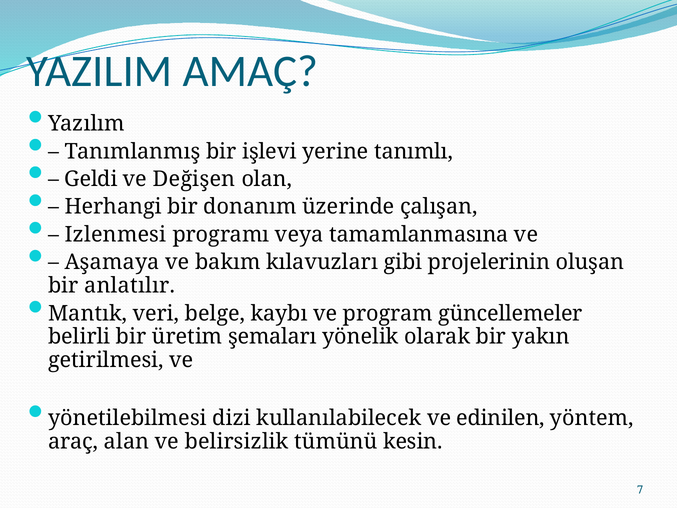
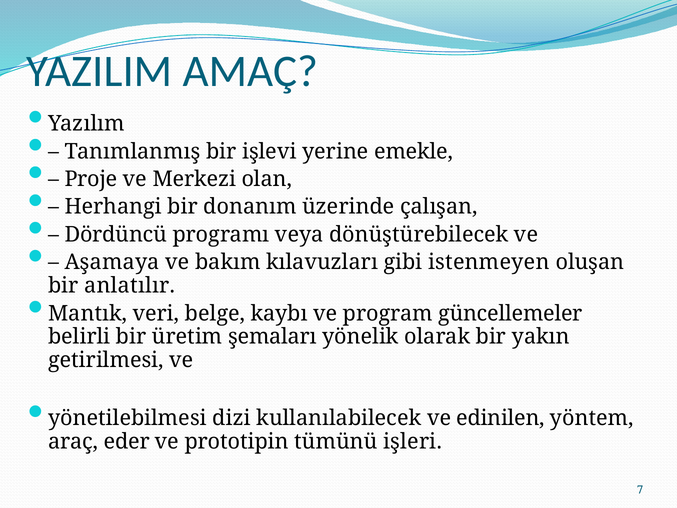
tanımlı: tanımlı -> emekle
Geldi: Geldi -> Proje
Değişen: Değişen -> Merkezi
Izlenmesi: Izlenmesi -> Dördüncü
tamamlanmasına: tamamlanmasına -> dönüştürebilecek
projelerinin: projelerinin -> istenmeyen
alan: alan -> eder
belirsizlik: belirsizlik -> prototipin
kesin: kesin -> işleri
